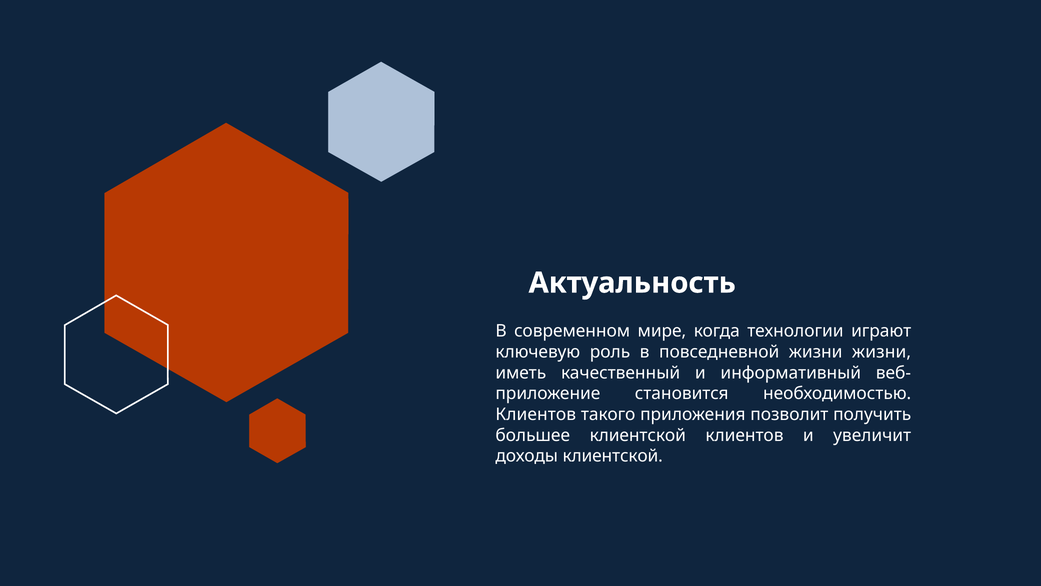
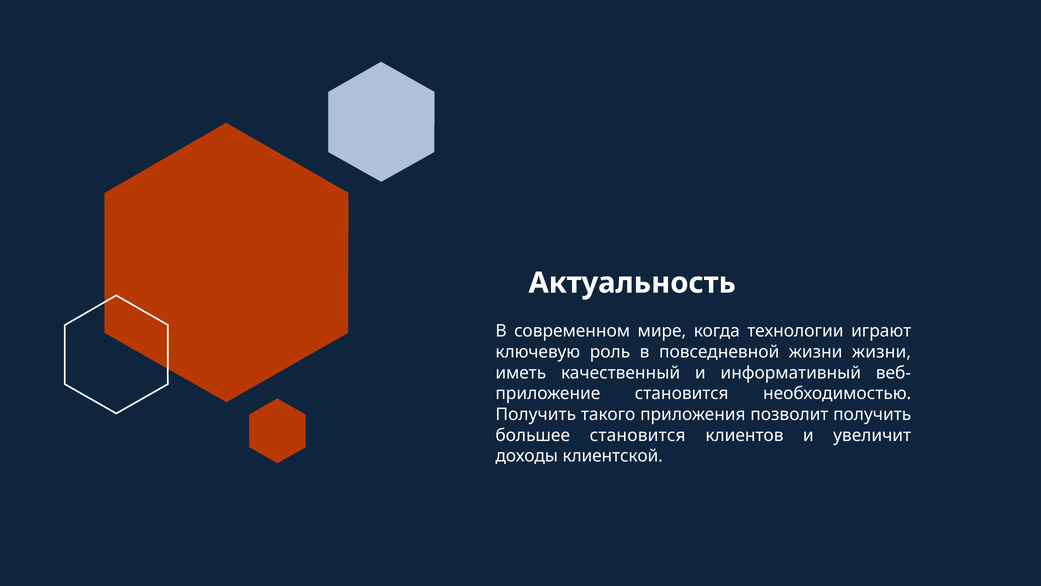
Клиентов at (536, 414): Клиентов -> Получить
большее клиентской: клиентской -> становится
